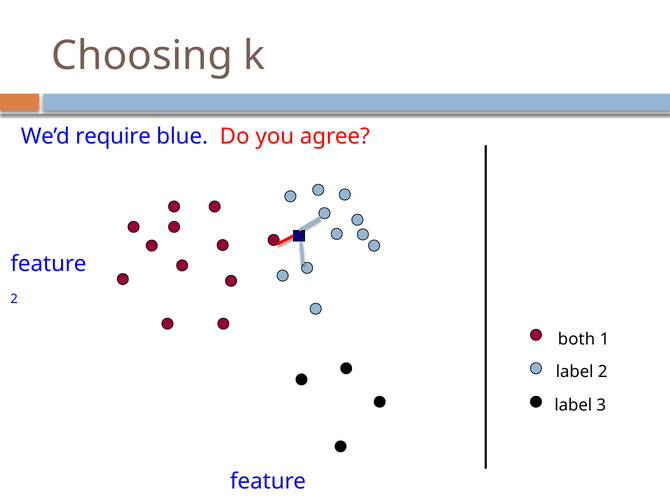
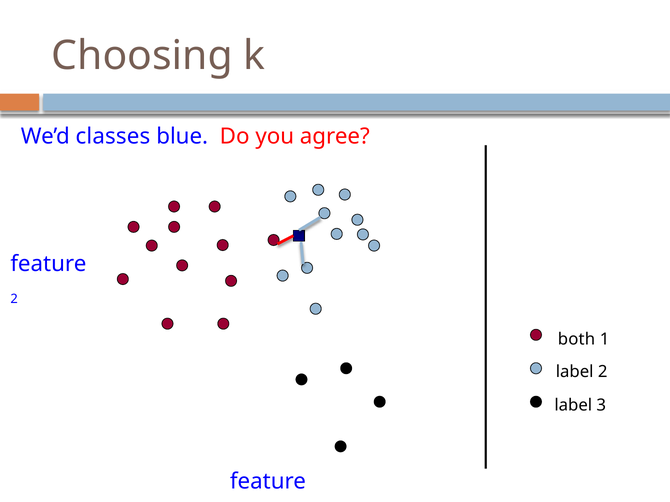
require: require -> classes
